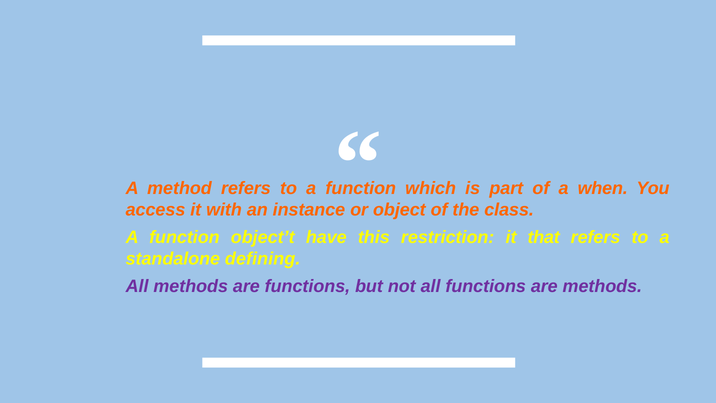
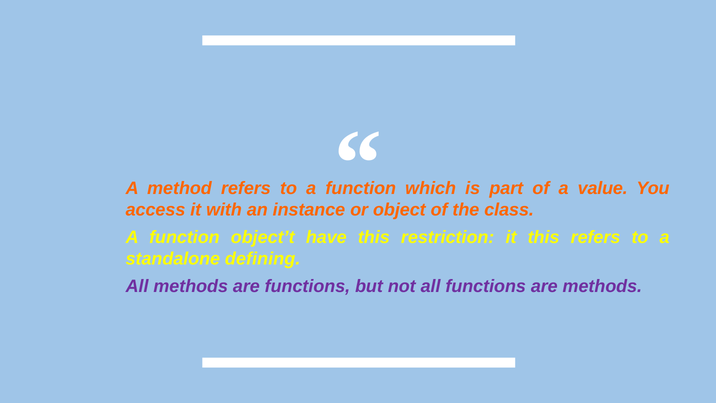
when: when -> value
it that: that -> this
